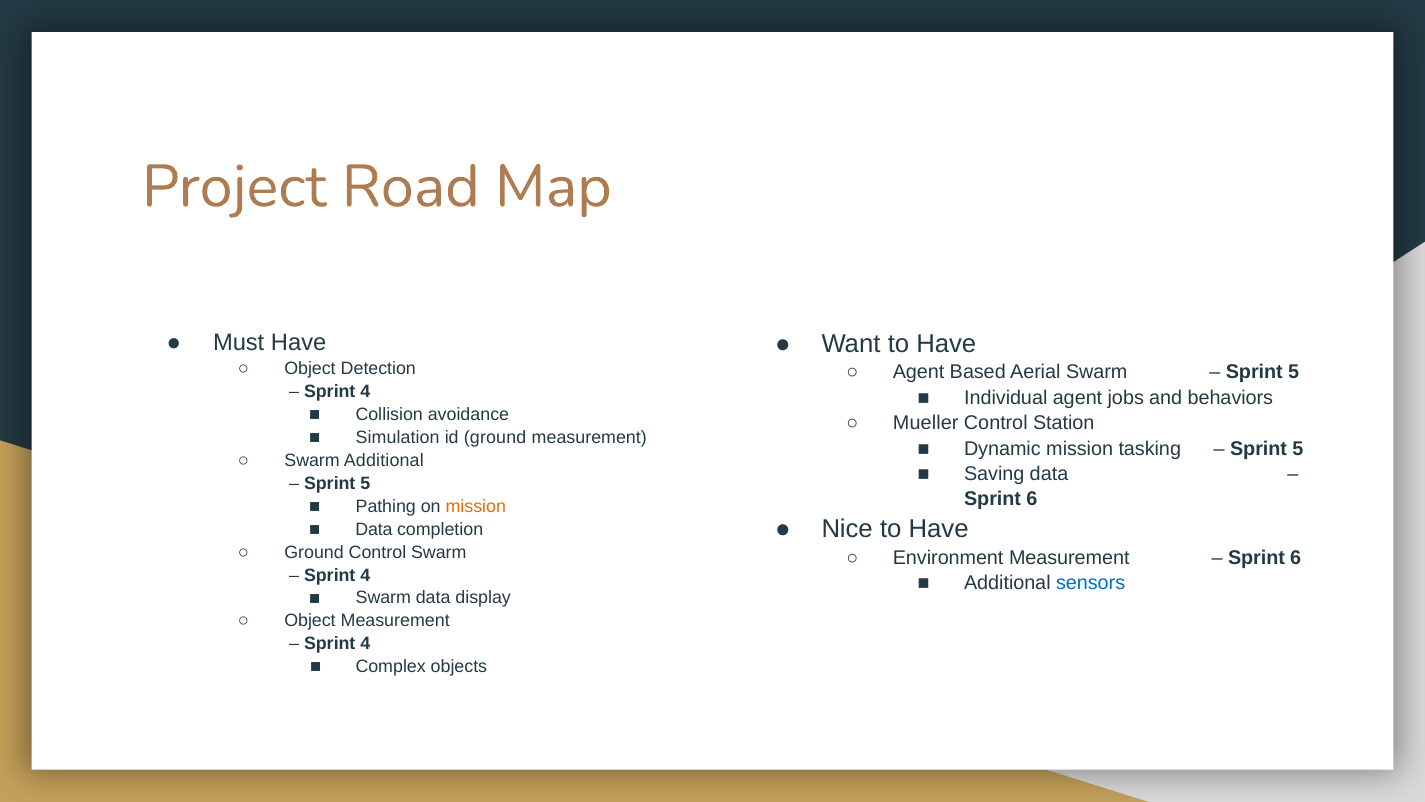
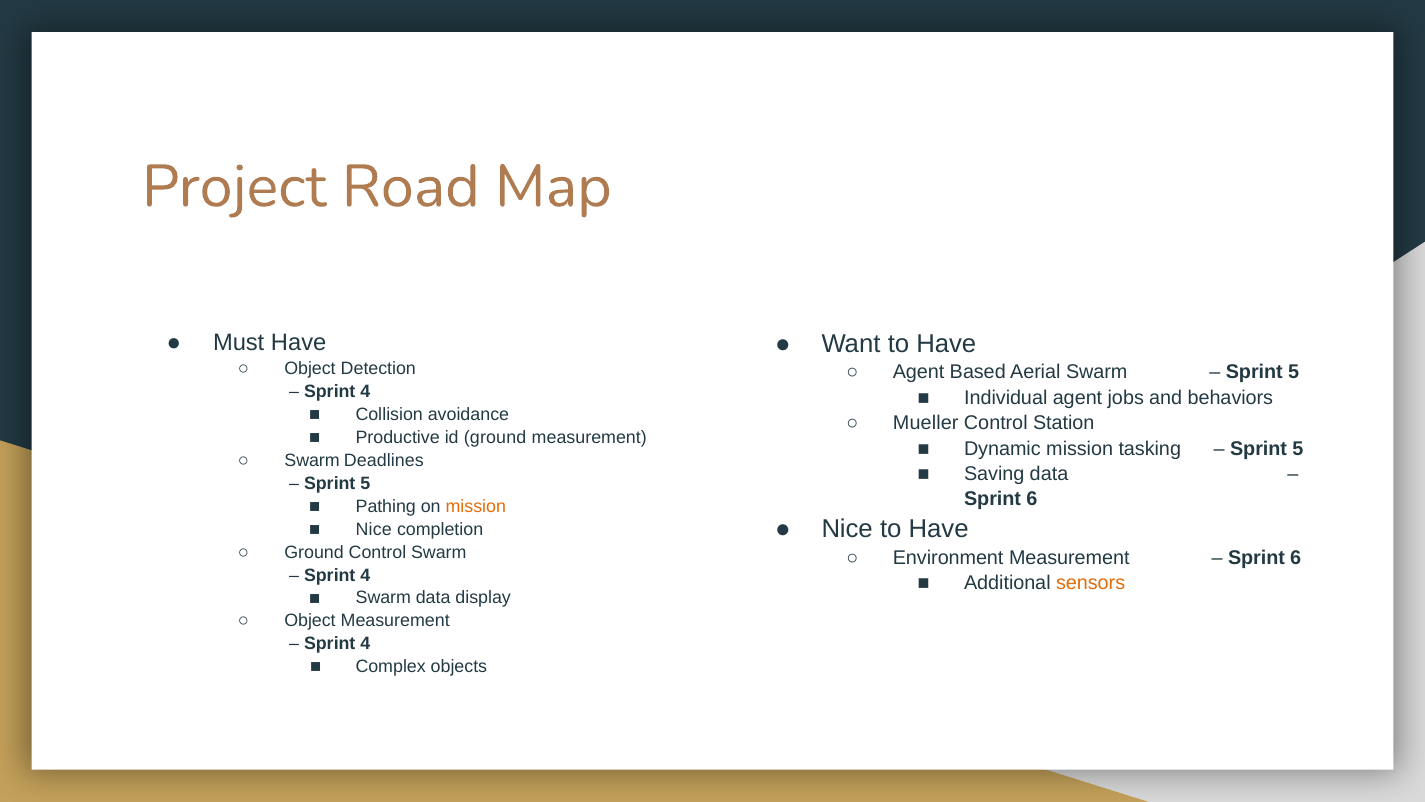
Simulation: Simulation -> Productive
Swarm Additional: Additional -> Deadlines
Data at (374, 529): Data -> Nice
sensors colour: blue -> orange
